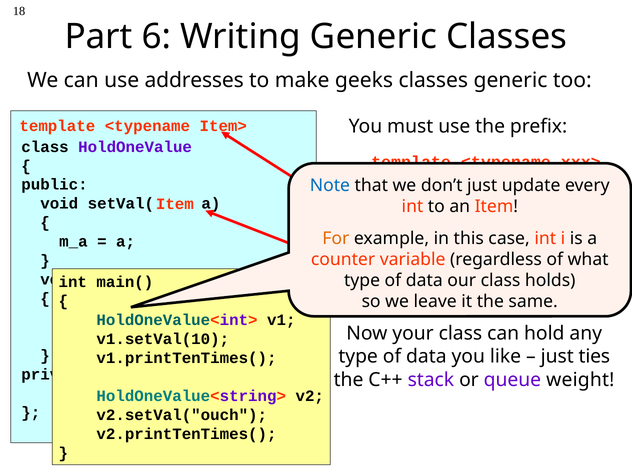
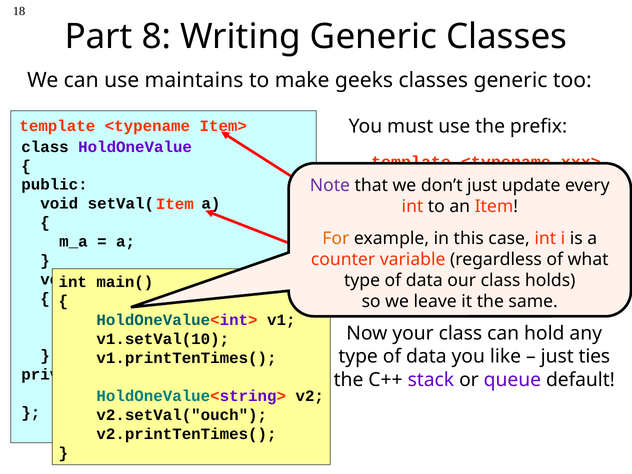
6: 6 -> 8
addresses: addresses -> maintains
Note colour: blue -> purple
weight: weight -> default
